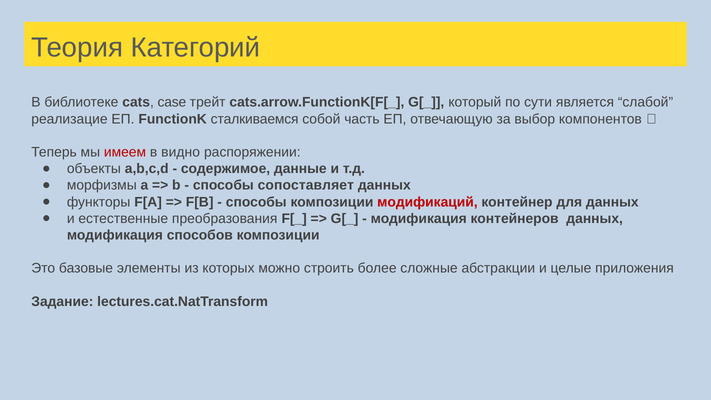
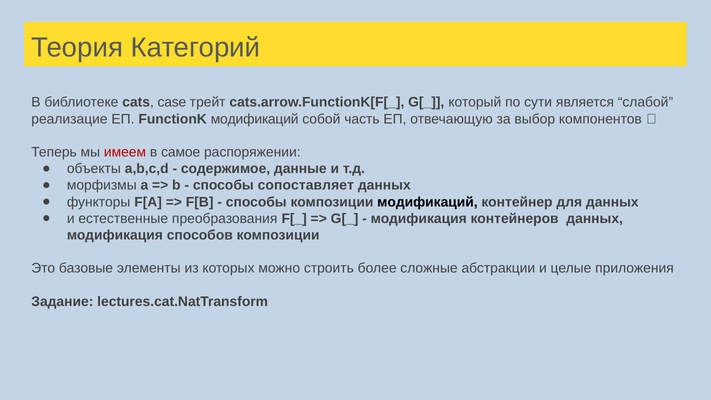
FunctionK сталкиваемся: сталкиваемся -> модификаций
видно: видно -> самое
модификаций at (427, 202) colour: red -> black
